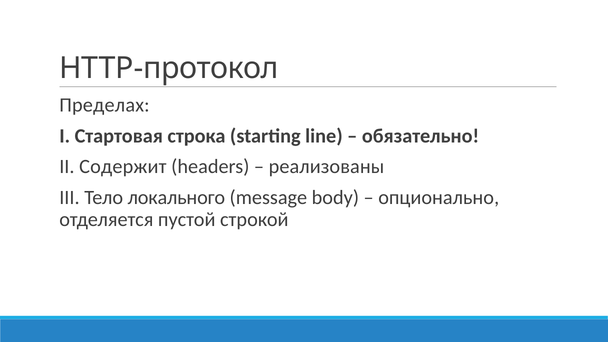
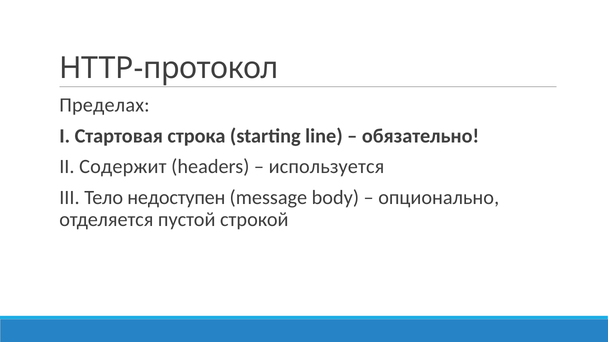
реализованы: реализованы -> используется
локального: локального -> недоступен
